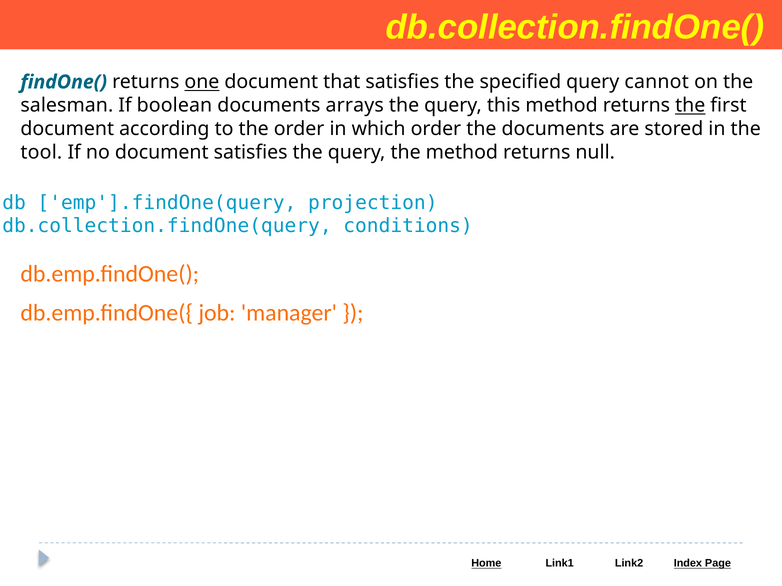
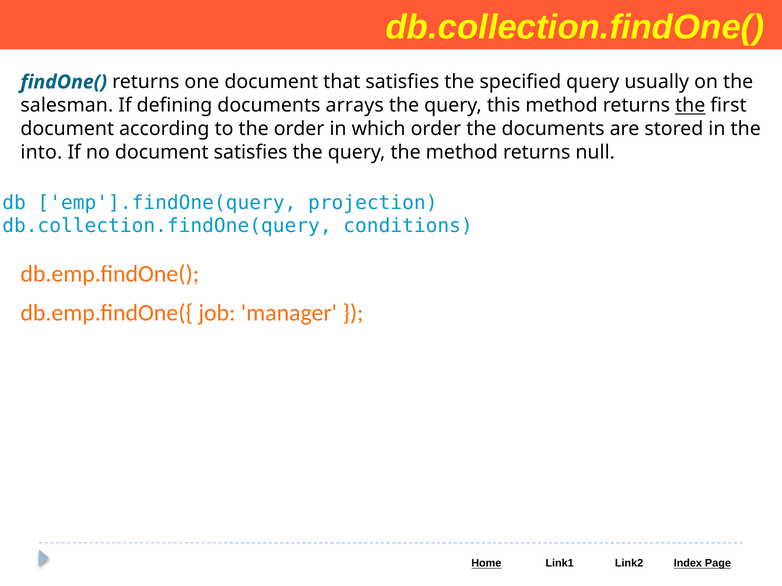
one underline: present -> none
cannot: cannot -> usually
boolean: boolean -> defining
tool: tool -> into
